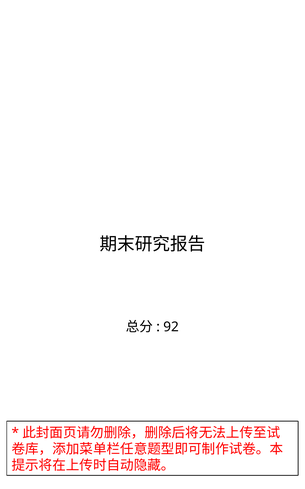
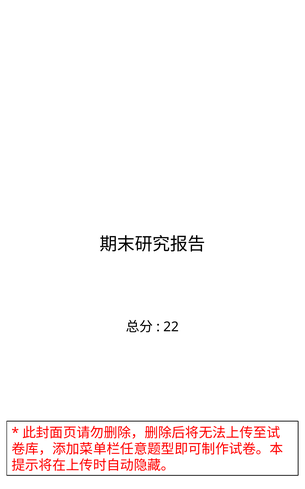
92: 92 -> 22
